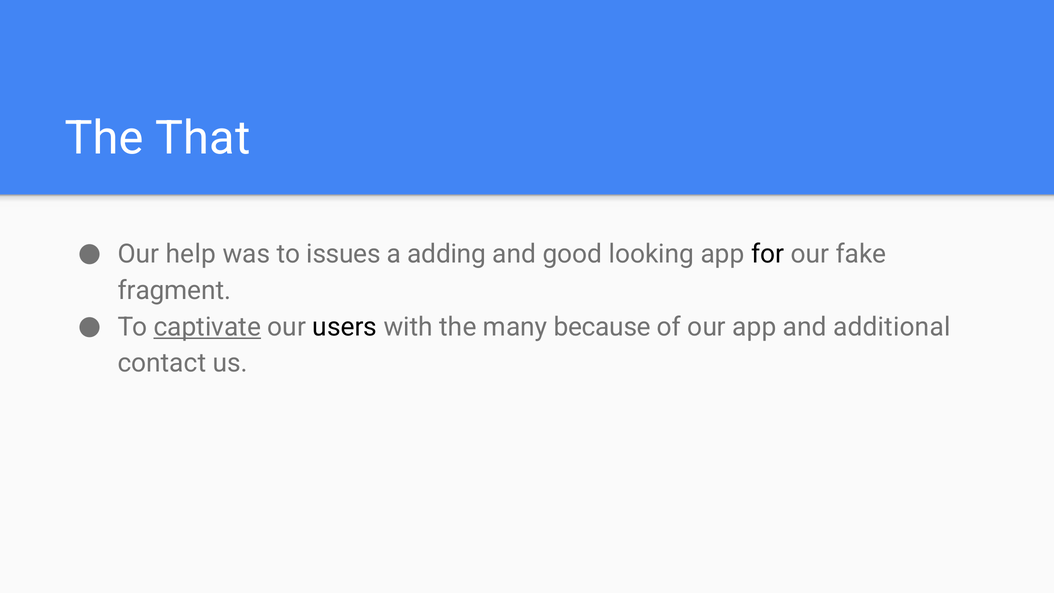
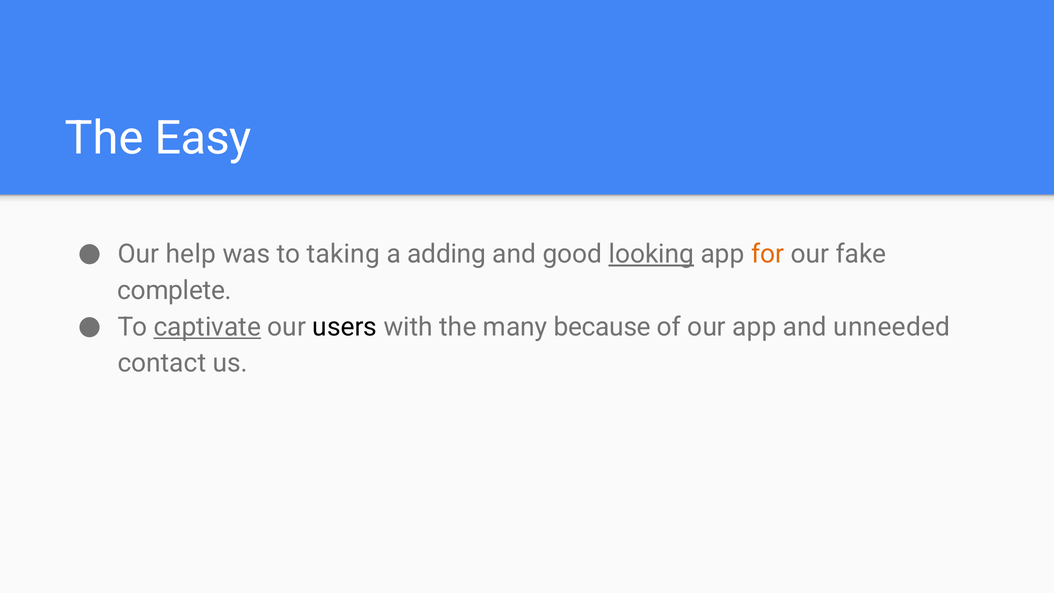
That: That -> Easy
issues: issues -> taking
looking underline: none -> present
for colour: black -> orange
fragment: fragment -> complete
additional: additional -> unneeded
